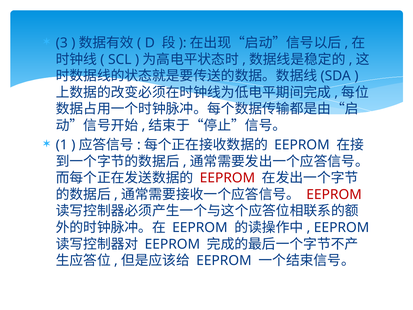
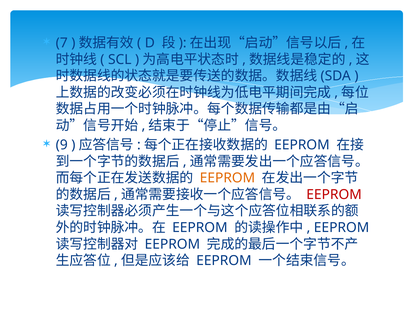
3: 3 -> 7
1: 1 -> 9
EEPROM at (227, 178) colour: red -> orange
